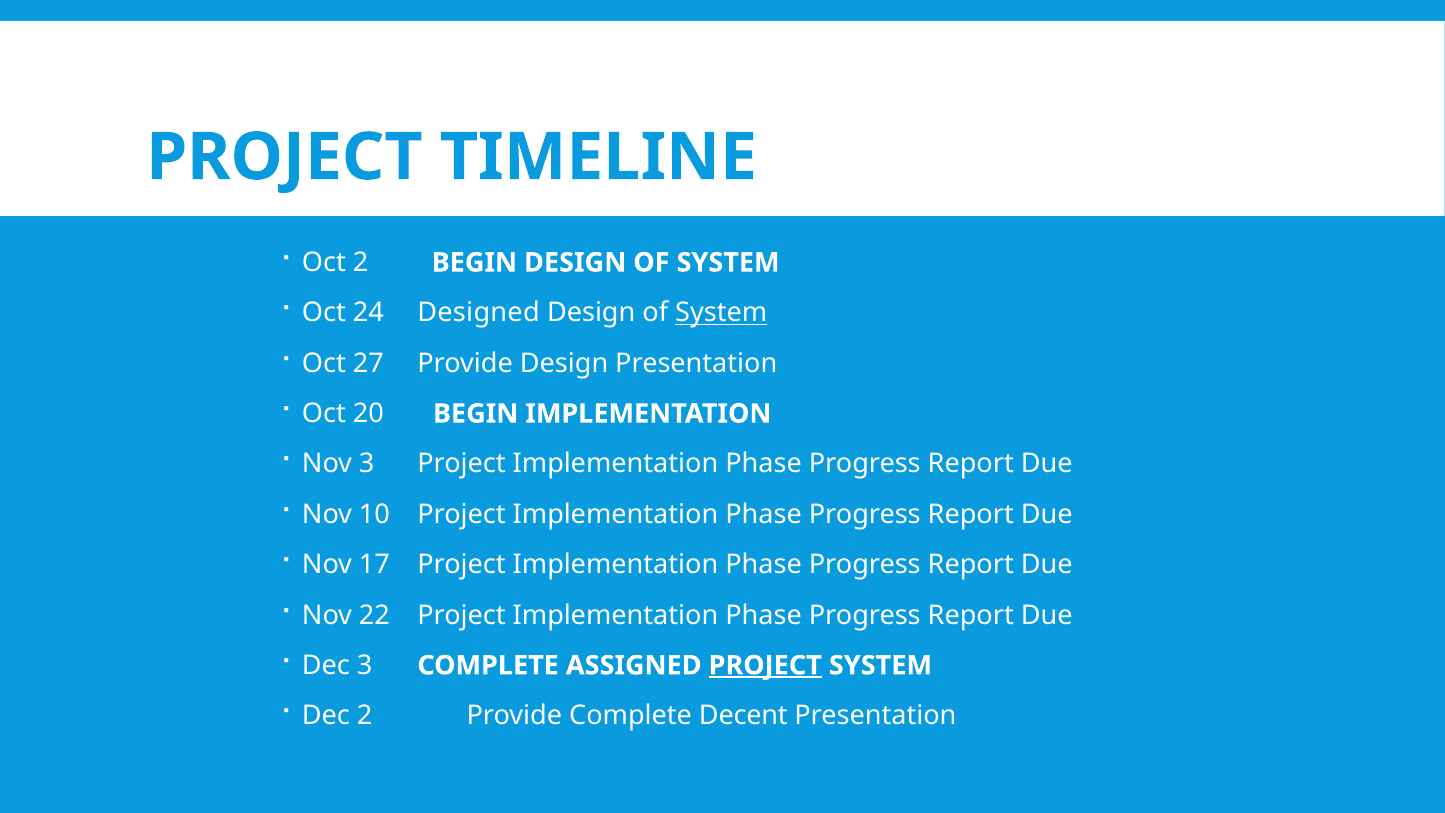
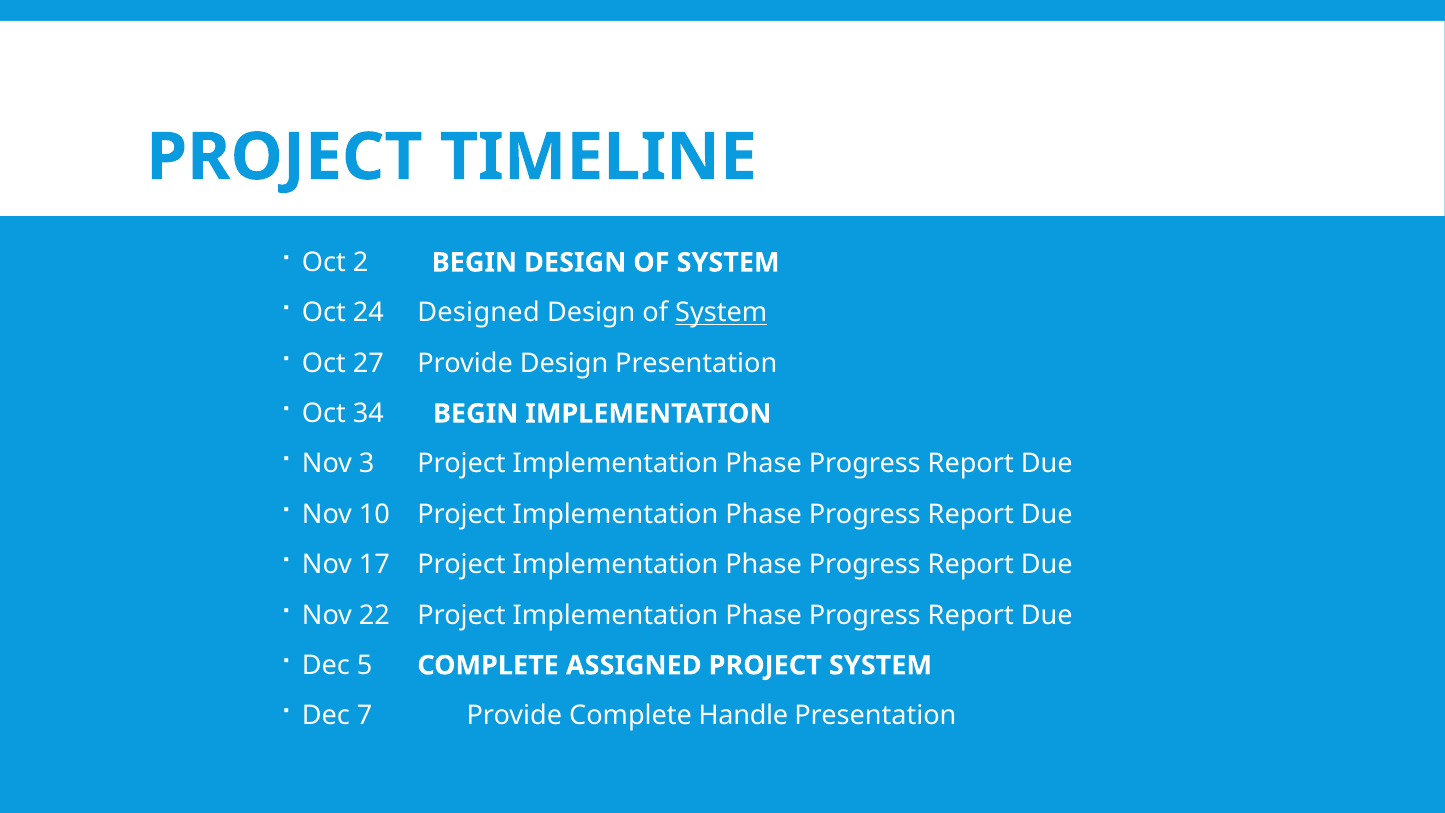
20: 20 -> 34
Dec 3: 3 -> 5
PROJECT at (765, 665) underline: present -> none
Dec 2: 2 -> 7
Decent: Decent -> Handle
